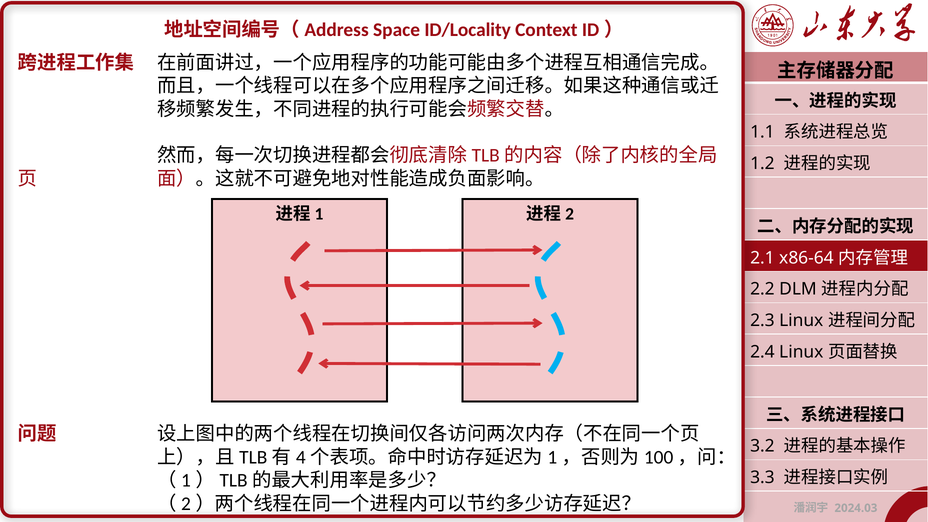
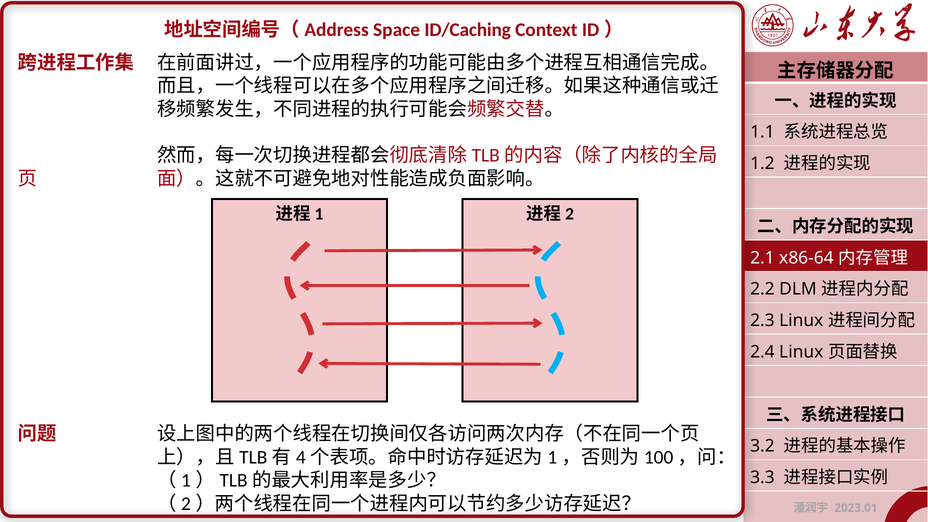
ID/Locality: ID/Locality -> ID/Caching
2024.03: 2024.03 -> 2023.01
